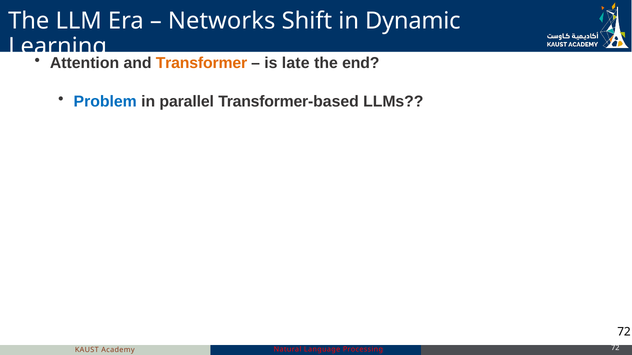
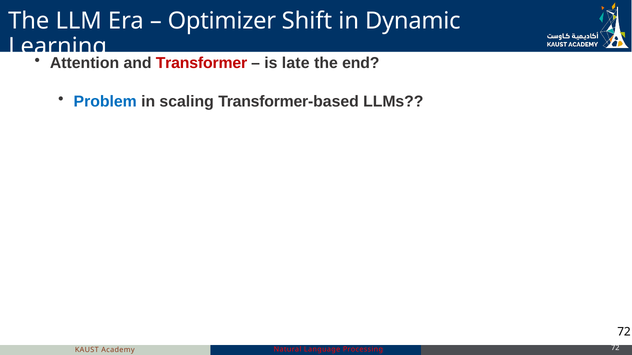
Networks: Networks -> Optimizer
Transformer colour: orange -> red
parallel: parallel -> scaling
